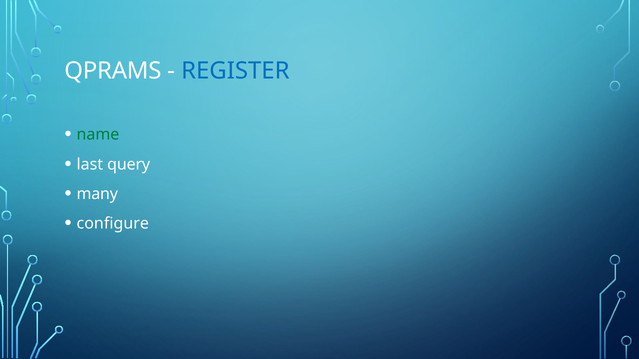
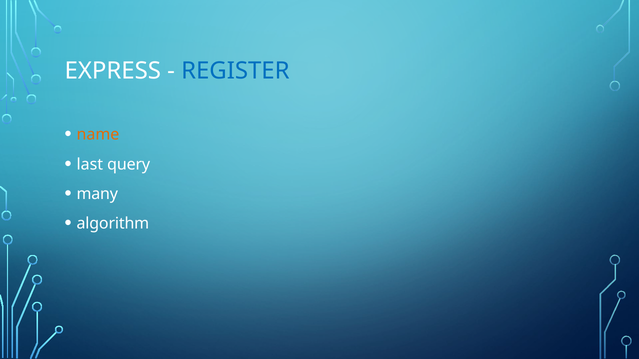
QPRAMS: QPRAMS -> EXPRESS
name colour: green -> orange
configure: configure -> algorithm
